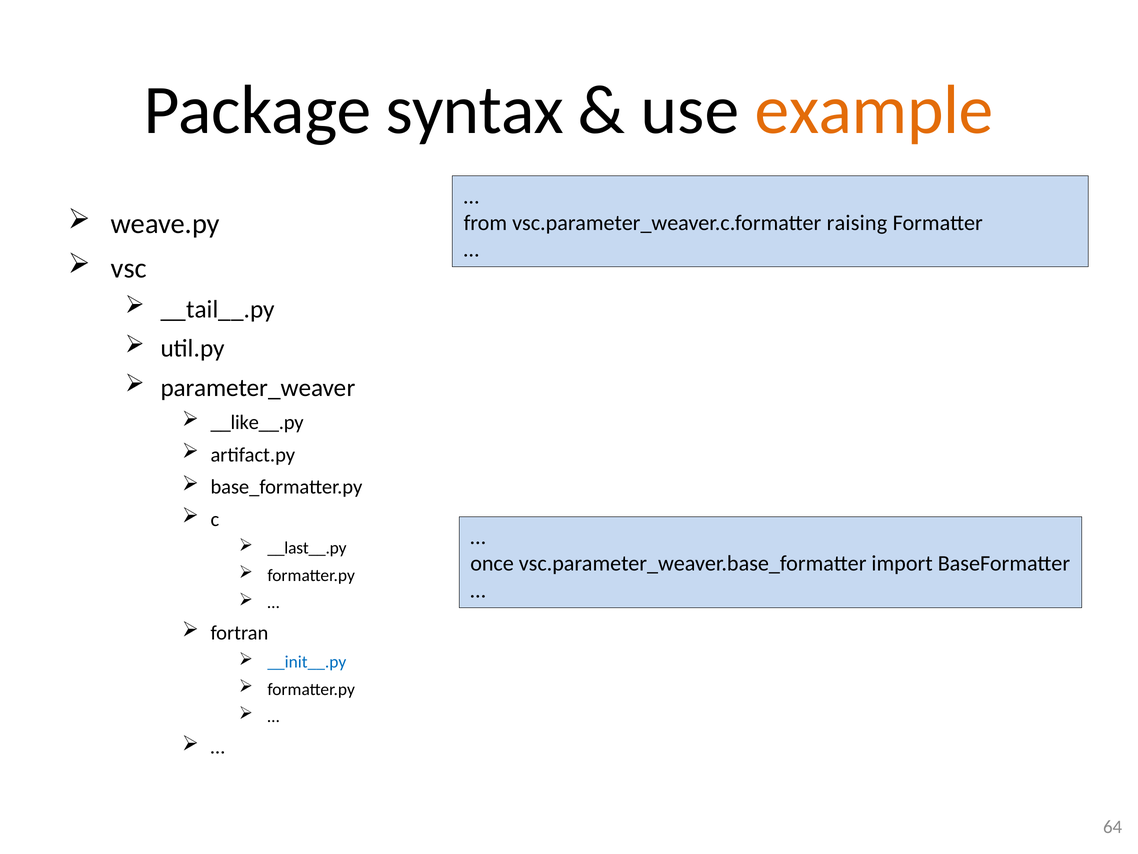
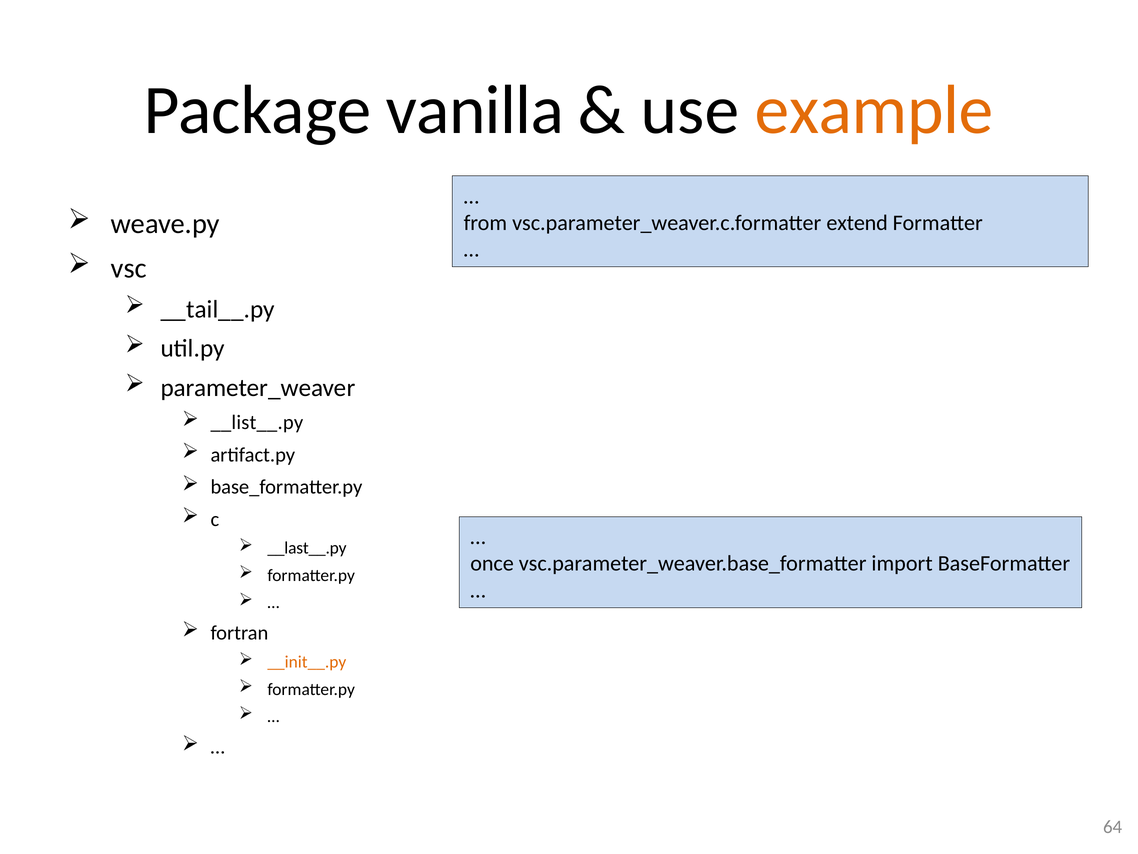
syntax: syntax -> vanilla
raising: raising -> extend
__like__.py: __like__.py -> __list__.py
__init__.py colour: blue -> orange
